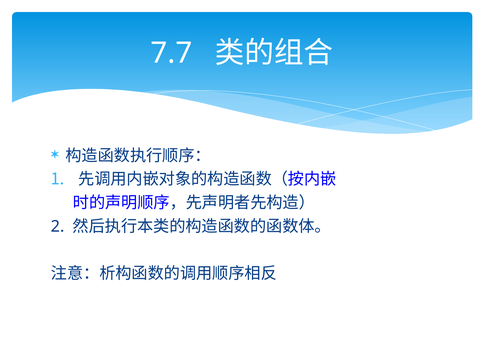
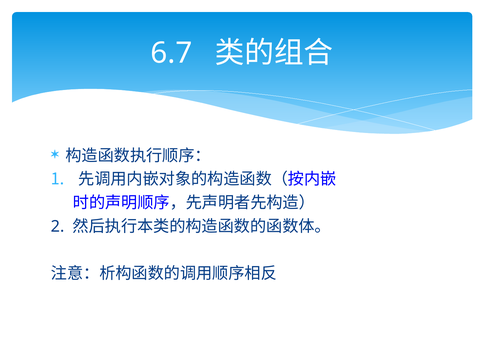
7.7: 7.7 -> 6.7
